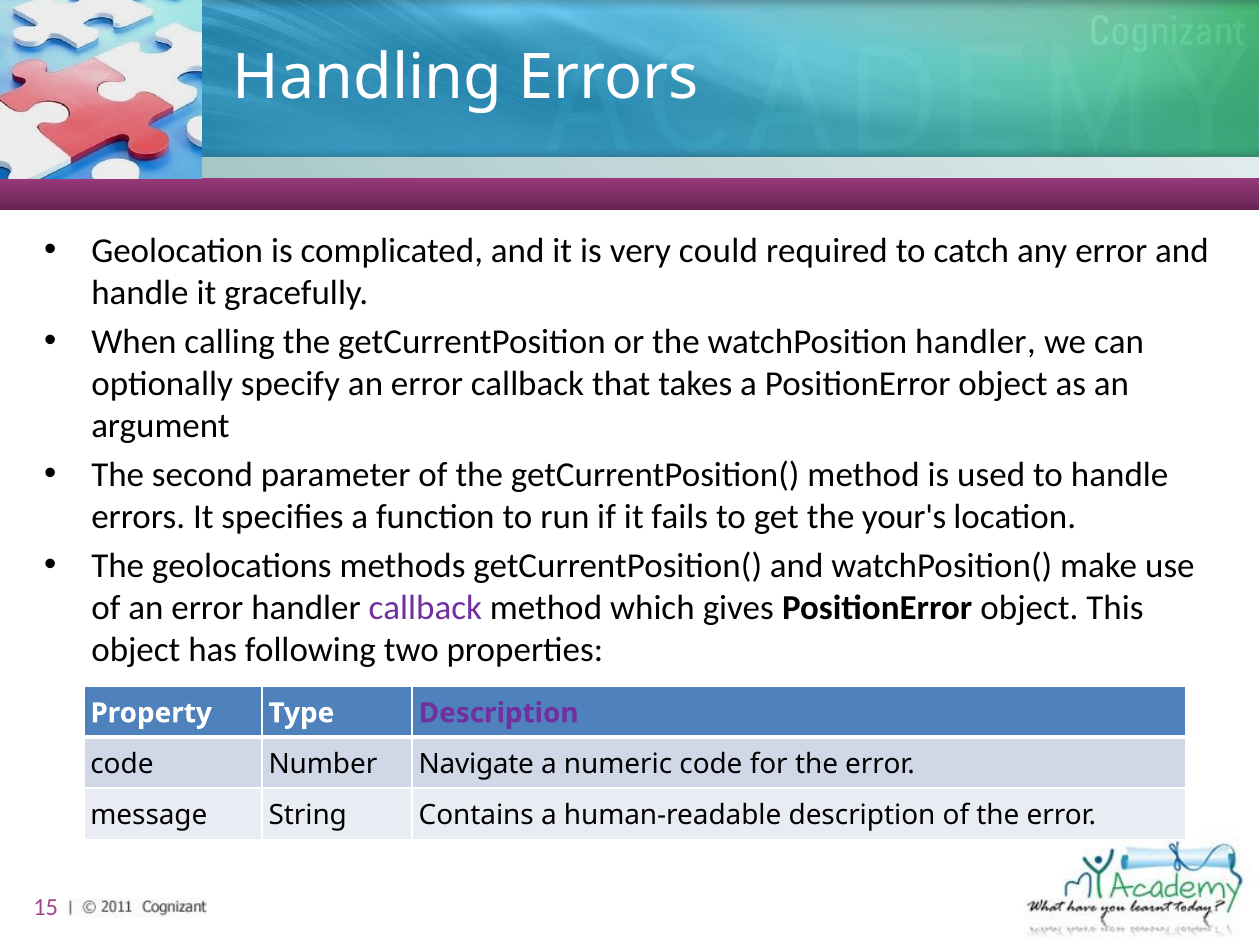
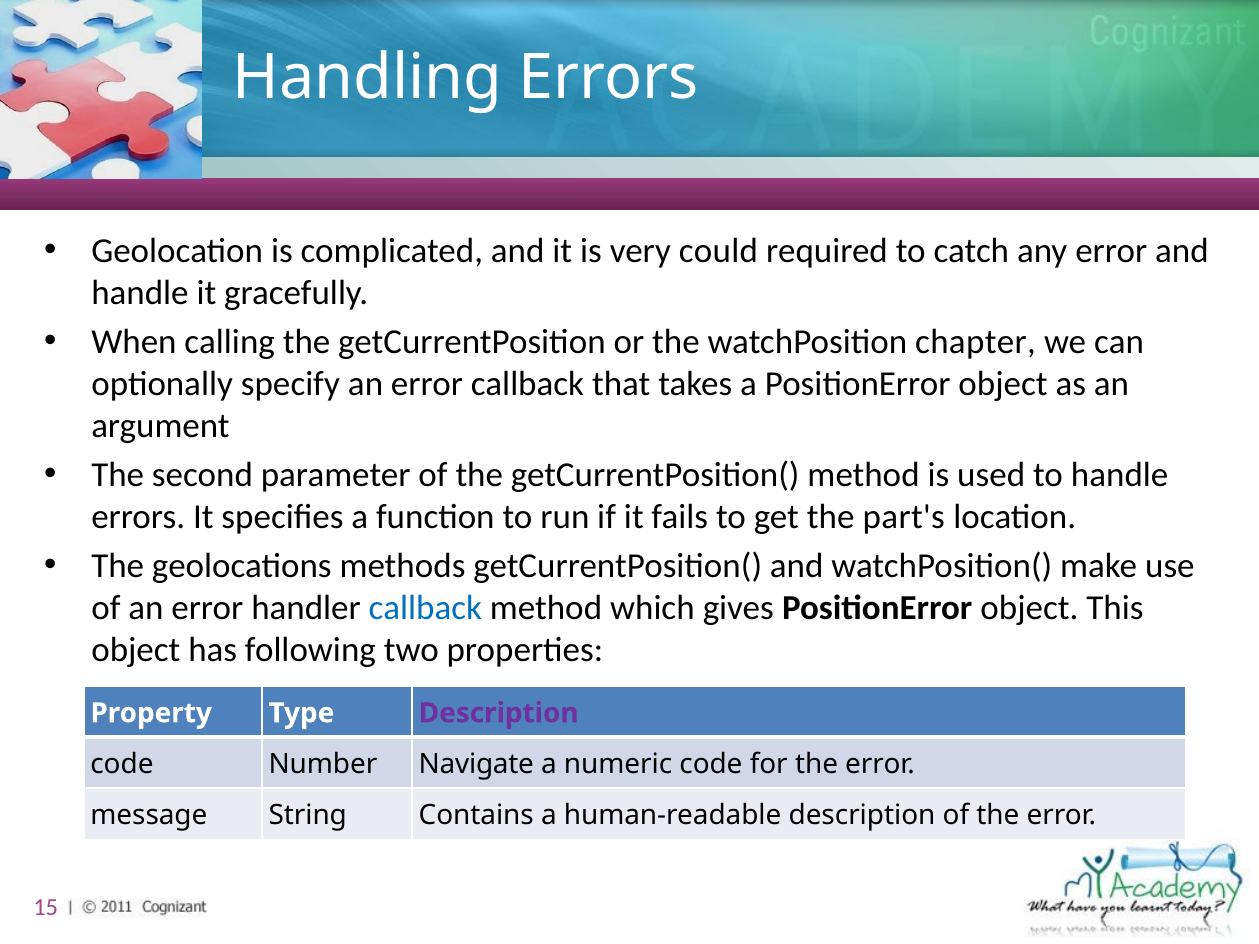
watchPosition handler: handler -> chapter
your's: your's -> part's
callback at (425, 608) colour: purple -> blue
